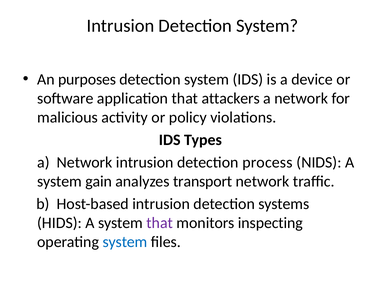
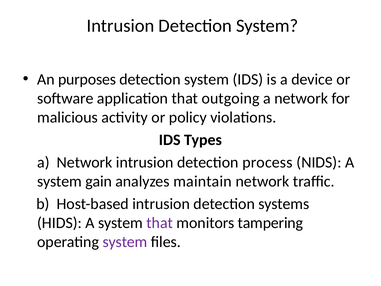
attackers: attackers -> outgoing
transport: transport -> maintain
inspecting: inspecting -> tampering
system at (125, 242) colour: blue -> purple
